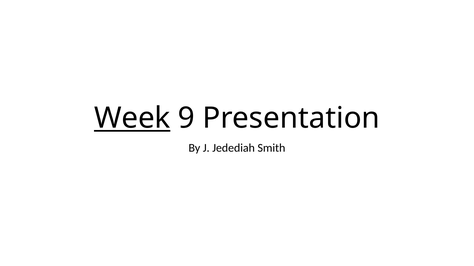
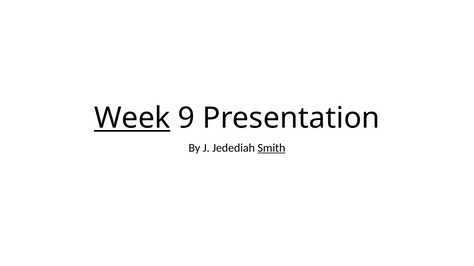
Smith underline: none -> present
